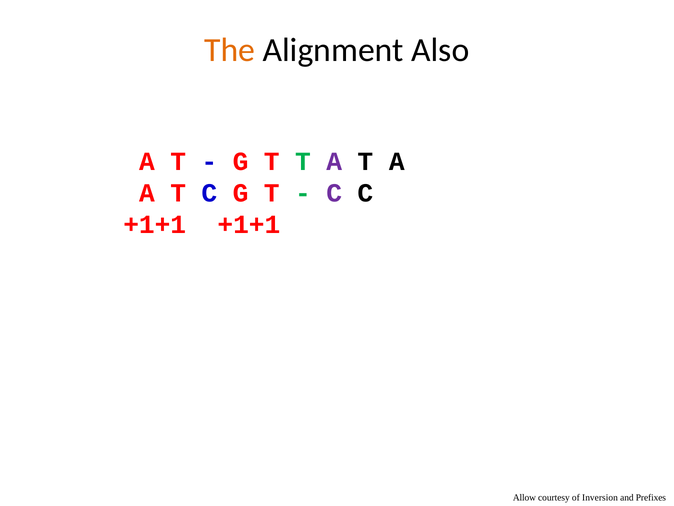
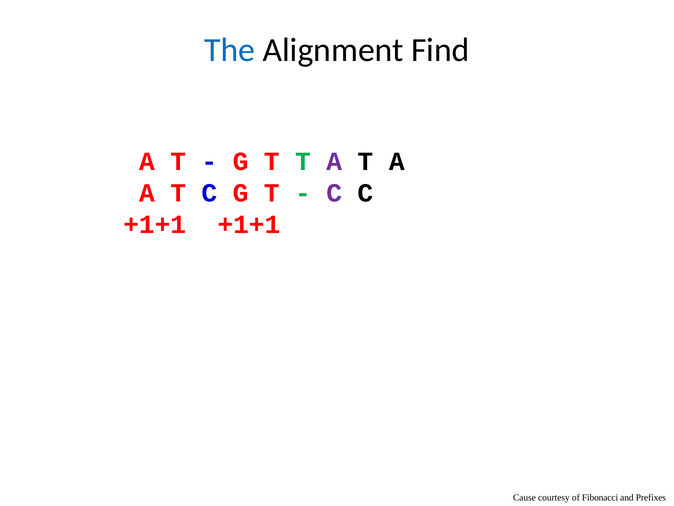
The colour: orange -> blue
Also: Also -> Find
Allow: Allow -> Cause
Inversion: Inversion -> Fibonacci
